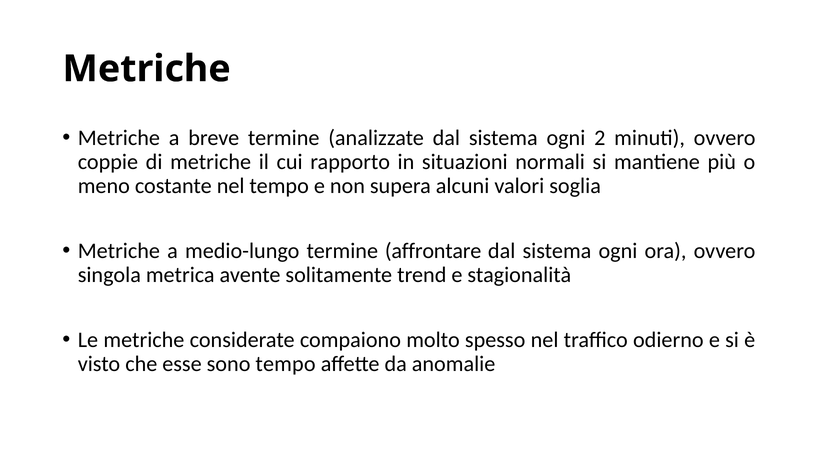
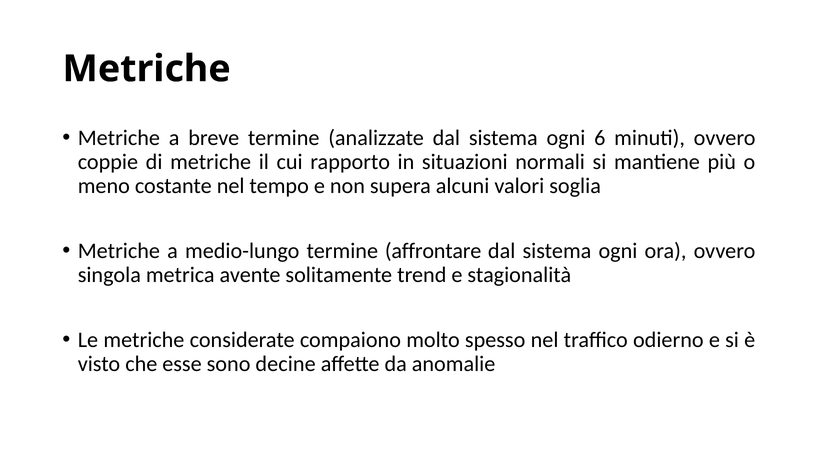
2: 2 -> 6
sono tempo: tempo -> decine
